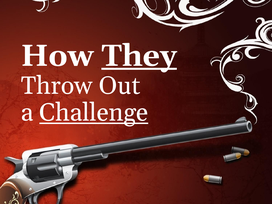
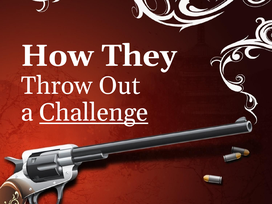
They underline: present -> none
